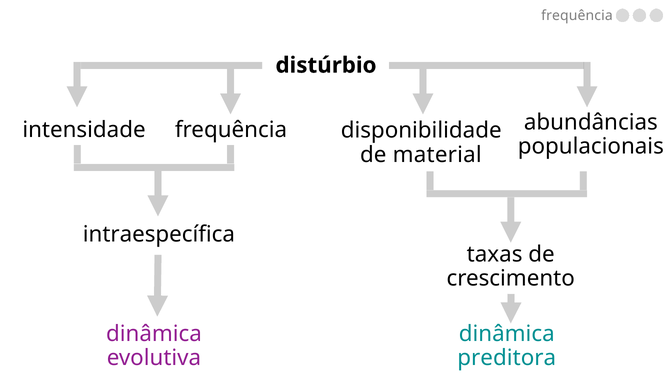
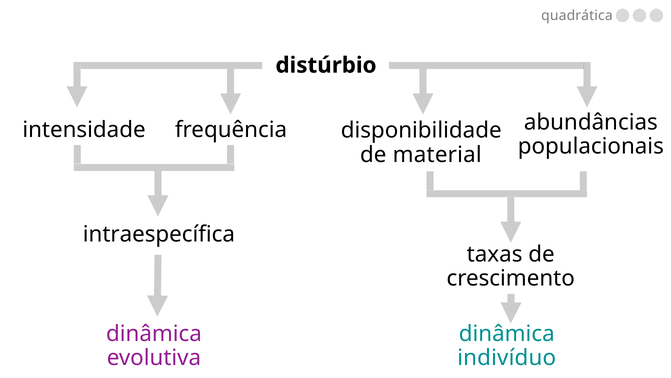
frequência at (577, 16): frequência -> quadrática
preditora: preditora -> indivíduo
